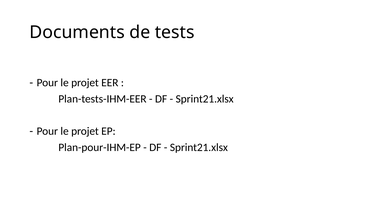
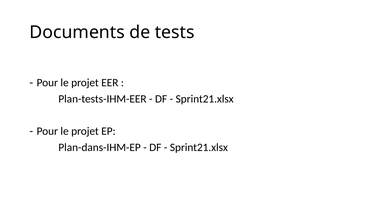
Plan-pour-IHM-EP: Plan-pour-IHM-EP -> Plan-dans-IHM-EP
